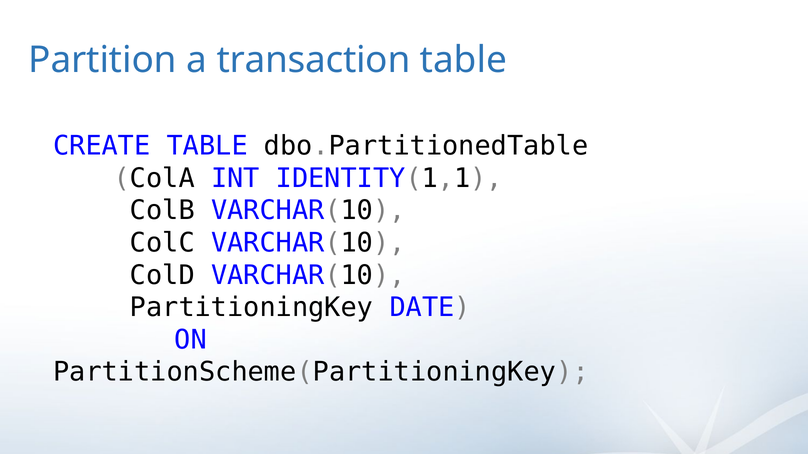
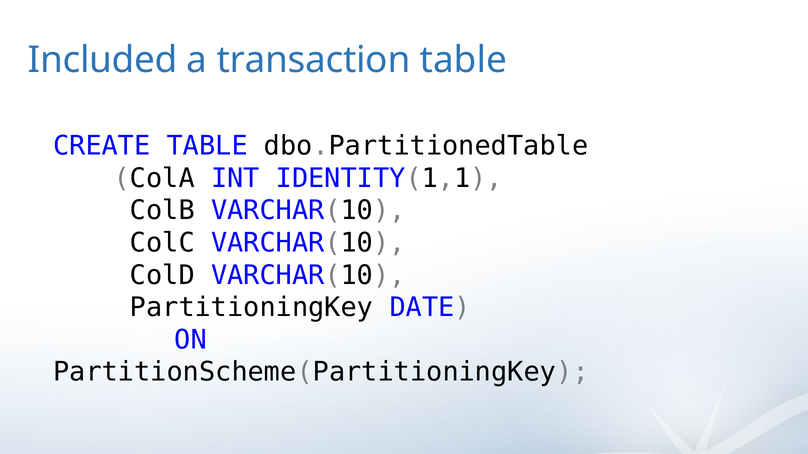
Partition: Partition -> Included
